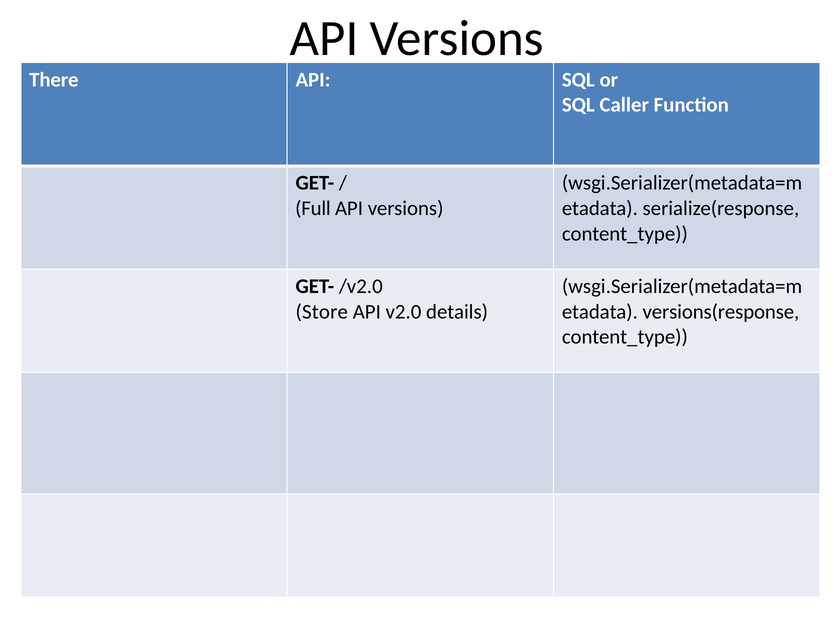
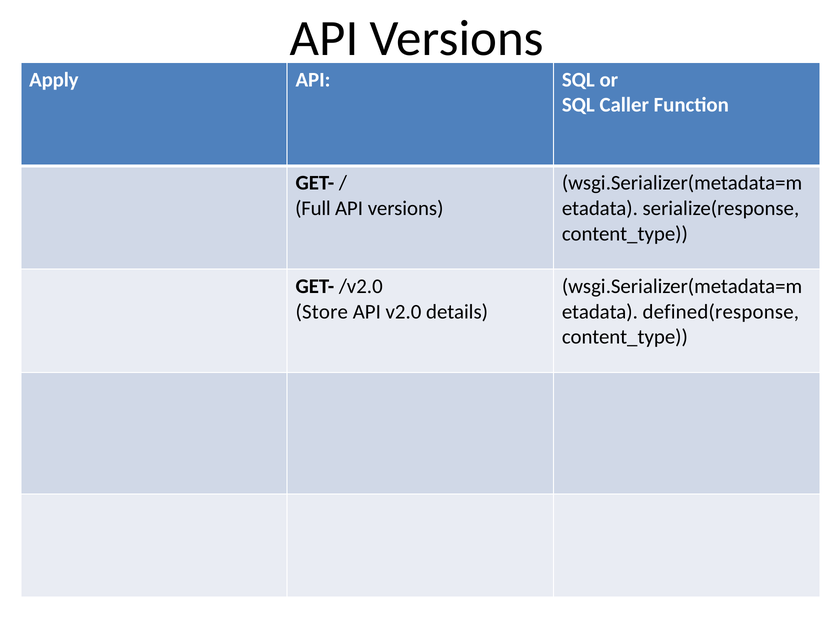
There: There -> Apply
versions(response: versions(response -> defined(response
